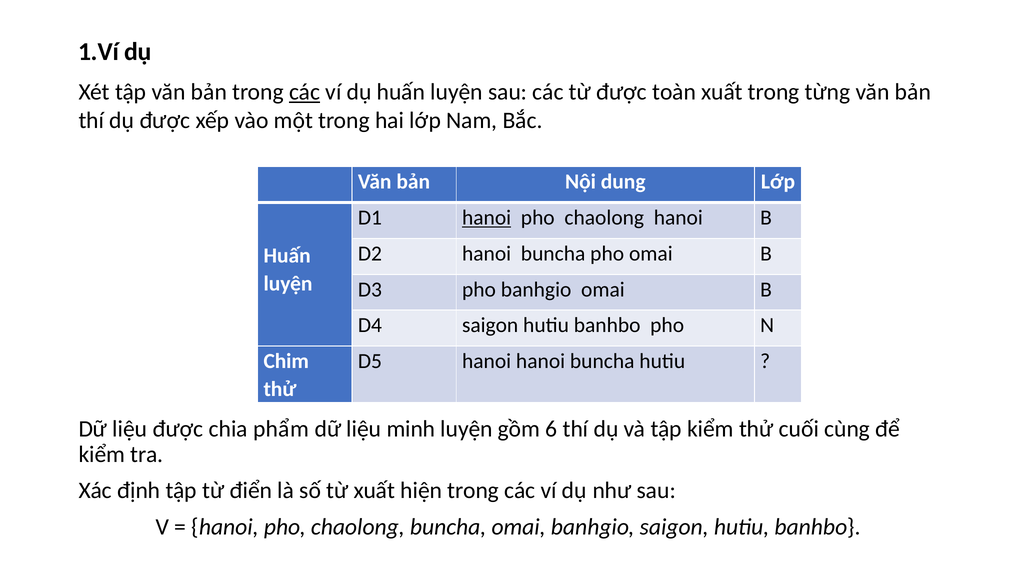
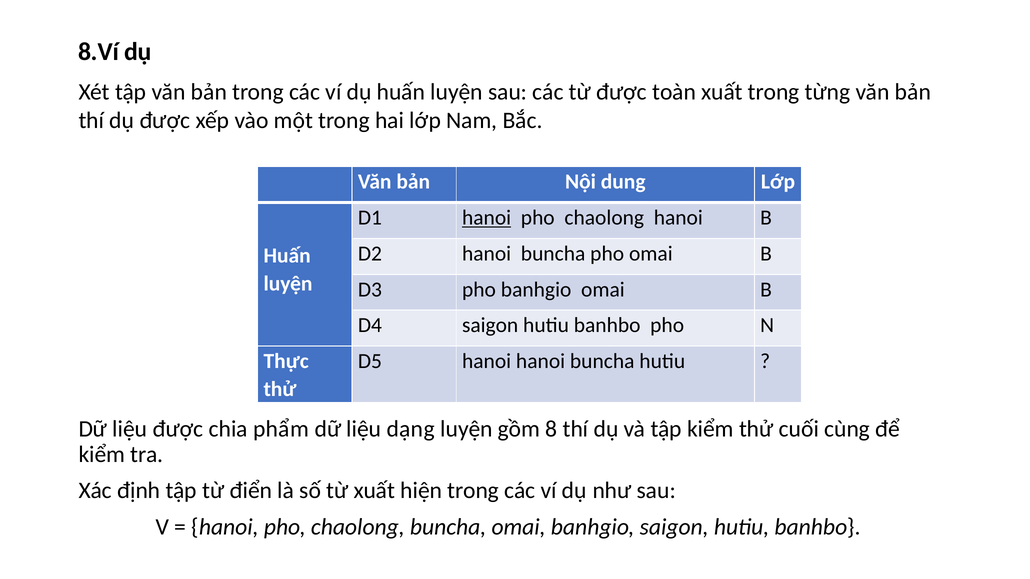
1.Ví: 1.Ví -> 8.Ví
các at (305, 92) underline: present -> none
Chim: Chim -> Thực
minh: minh -> dạng
6: 6 -> 8
